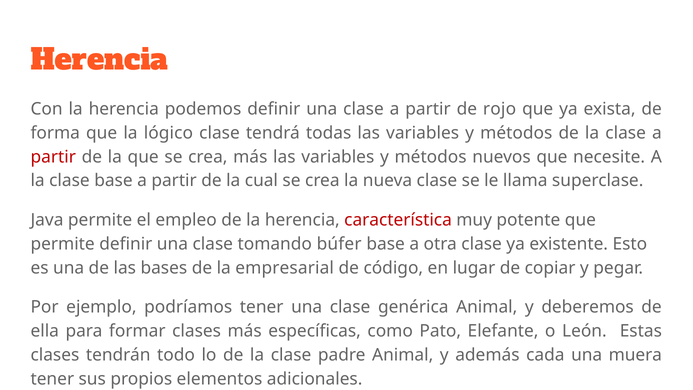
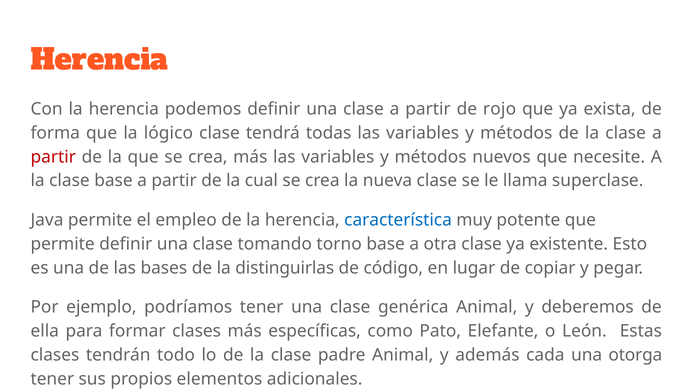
característica colour: red -> blue
búfer: búfer -> torno
empresarial: empresarial -> distinguirlas
muera: muera -> otorga
